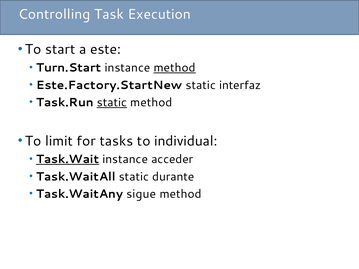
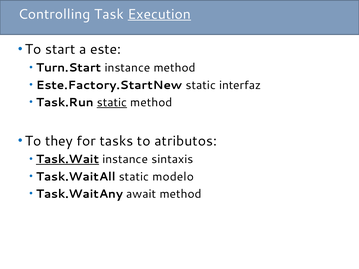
Execution underline: none -> present
method at (175, 68) underline: present -> none
limit: limit -> they
individual: individual -> atributos
acceder: acceder -> sintaxis
durante: durante -> modelo
sigue: sigue -> await
